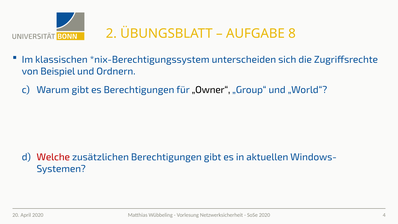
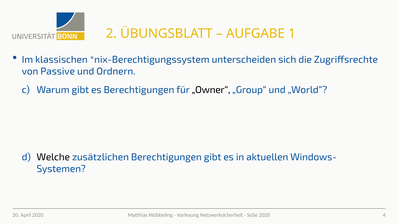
8: 8 -> 1
Beispiel: Beispiel -> Passive
Welche colour: red -> black
